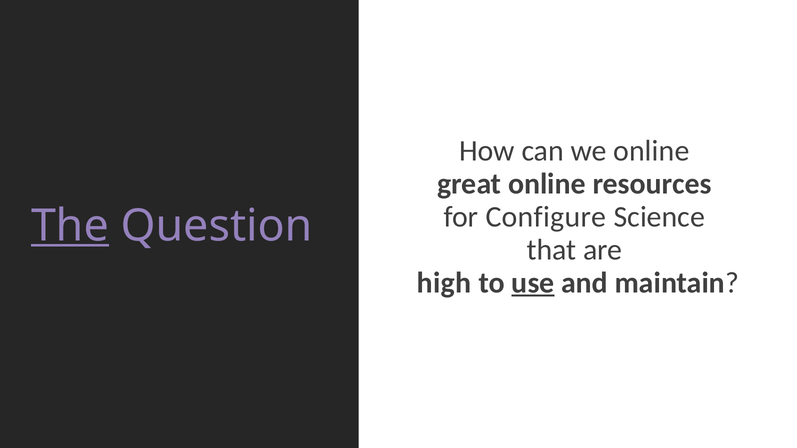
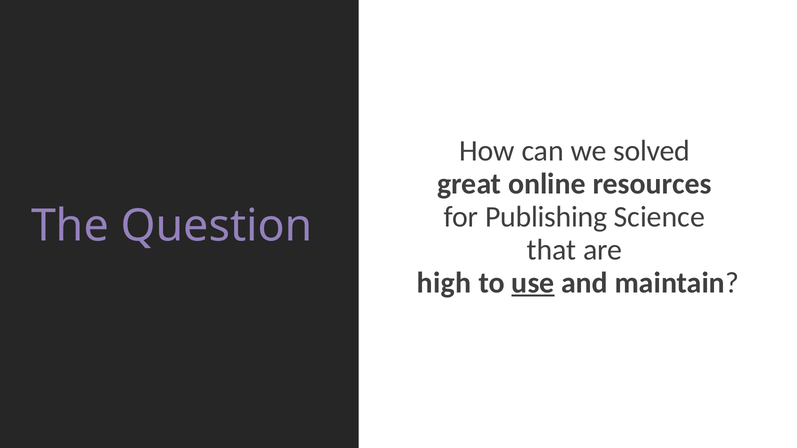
we online: online -> solved
Configure: Configure -> Publishing
The underline: present -> none
